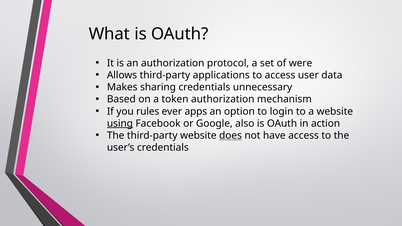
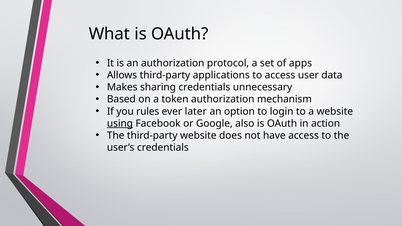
were: were -> apps
apps: apps -> later
does underline: present -> none
